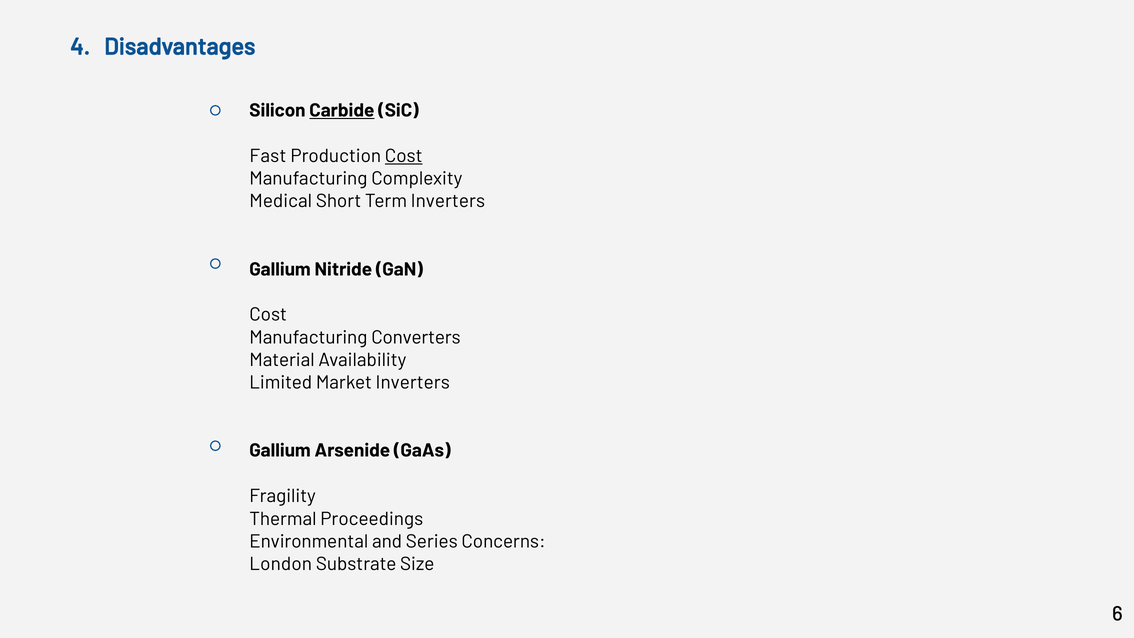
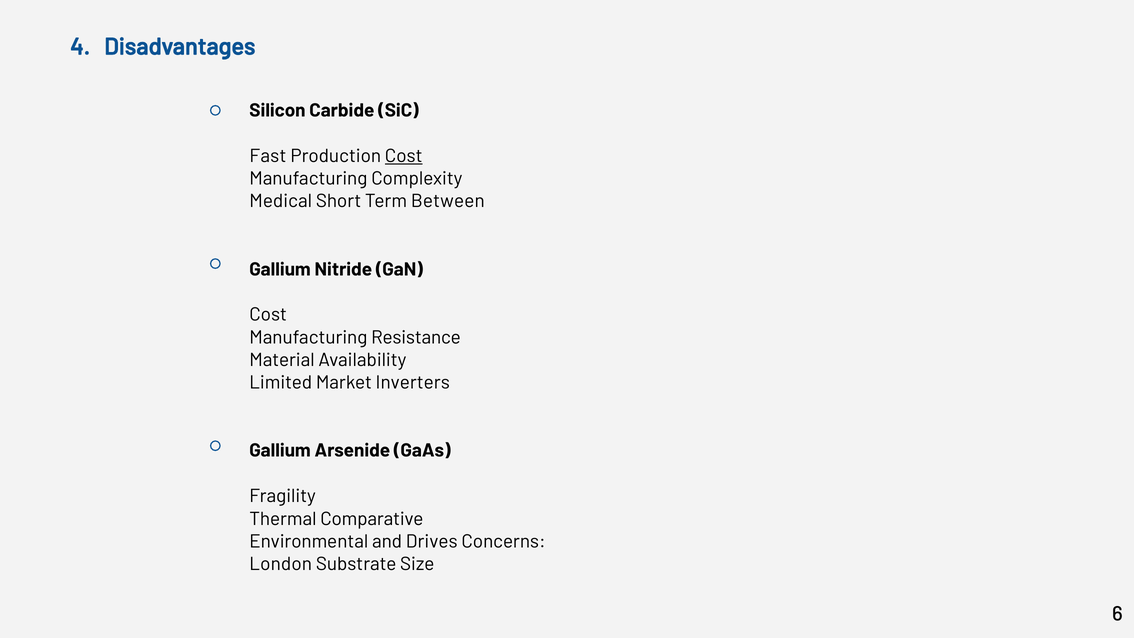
Carbide underline: present -> none
Term Inverters: Inverters -> Between
Converters: Converters -> Resistance
Proceedings: Proceedings -> Comparative
Series: Series -> Drives
